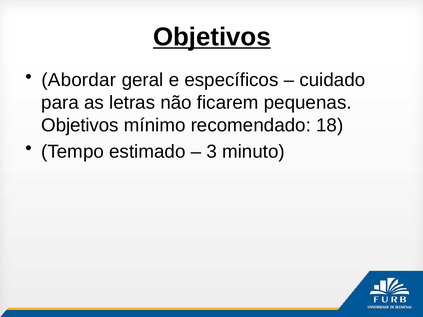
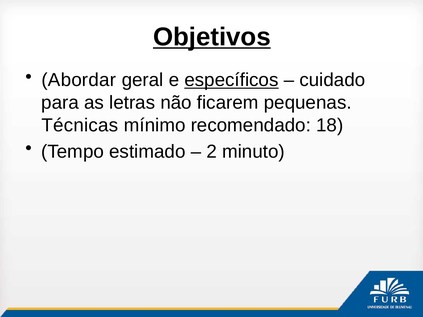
específicos underline: none -> present
Objetivos at (80, 125): Objetivos -> Técnicas
3: 3 -> 2
